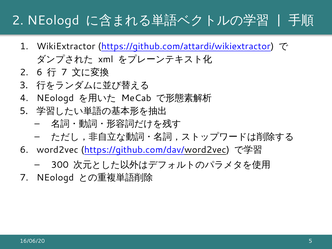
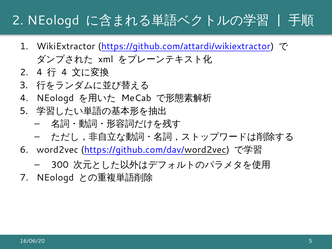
2 6: 6 -> 4
7 at (64, 72): 7 -> 4
